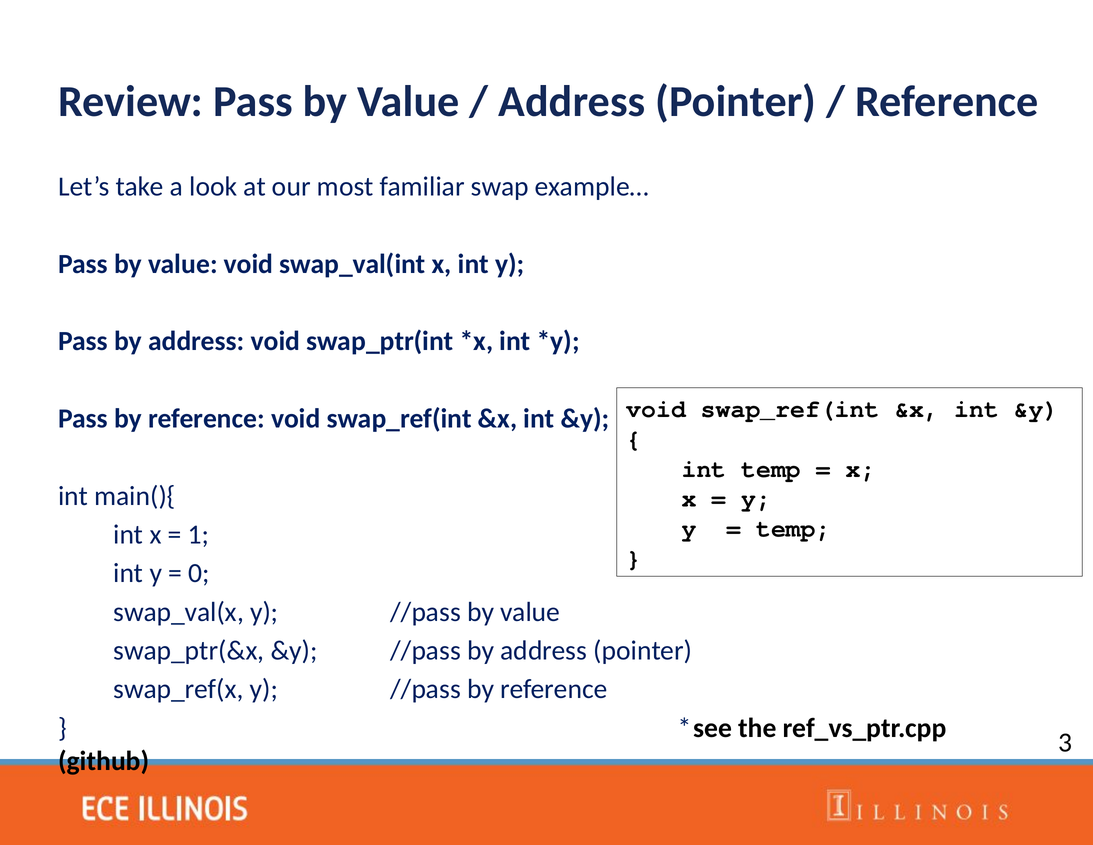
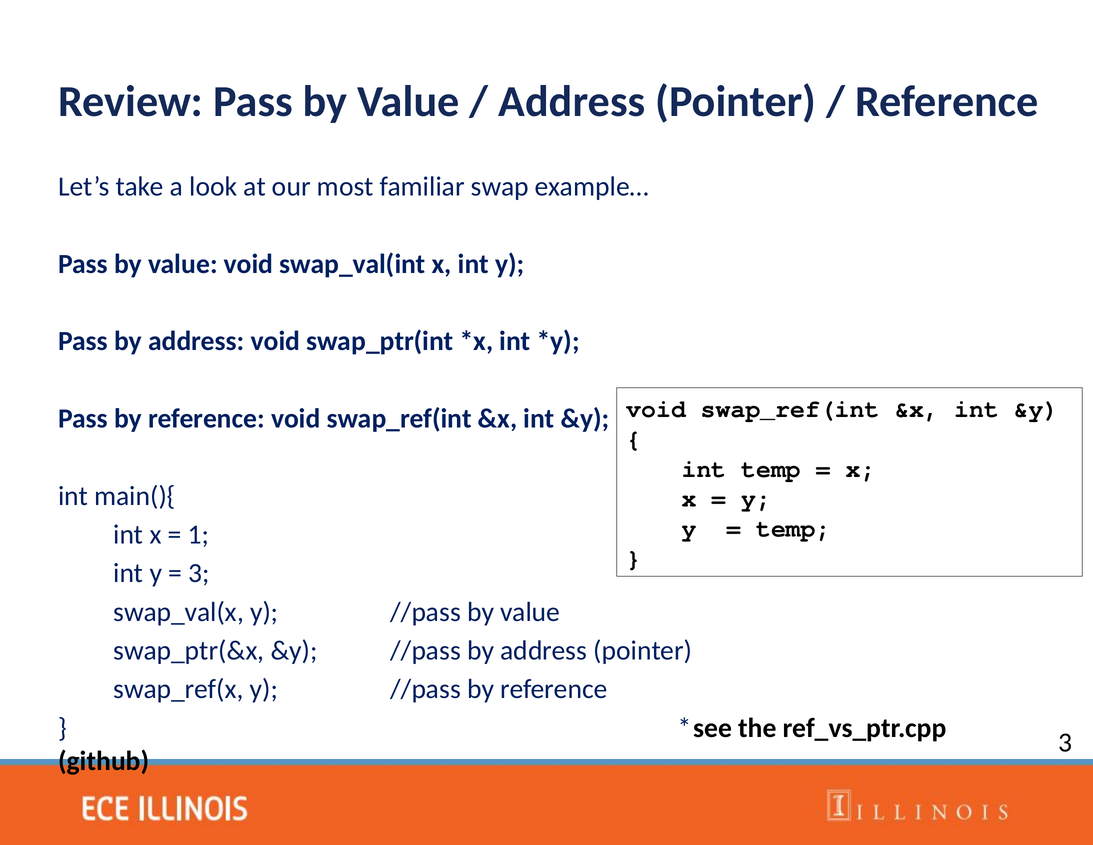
0 at (199, 573): 0 -> 3
